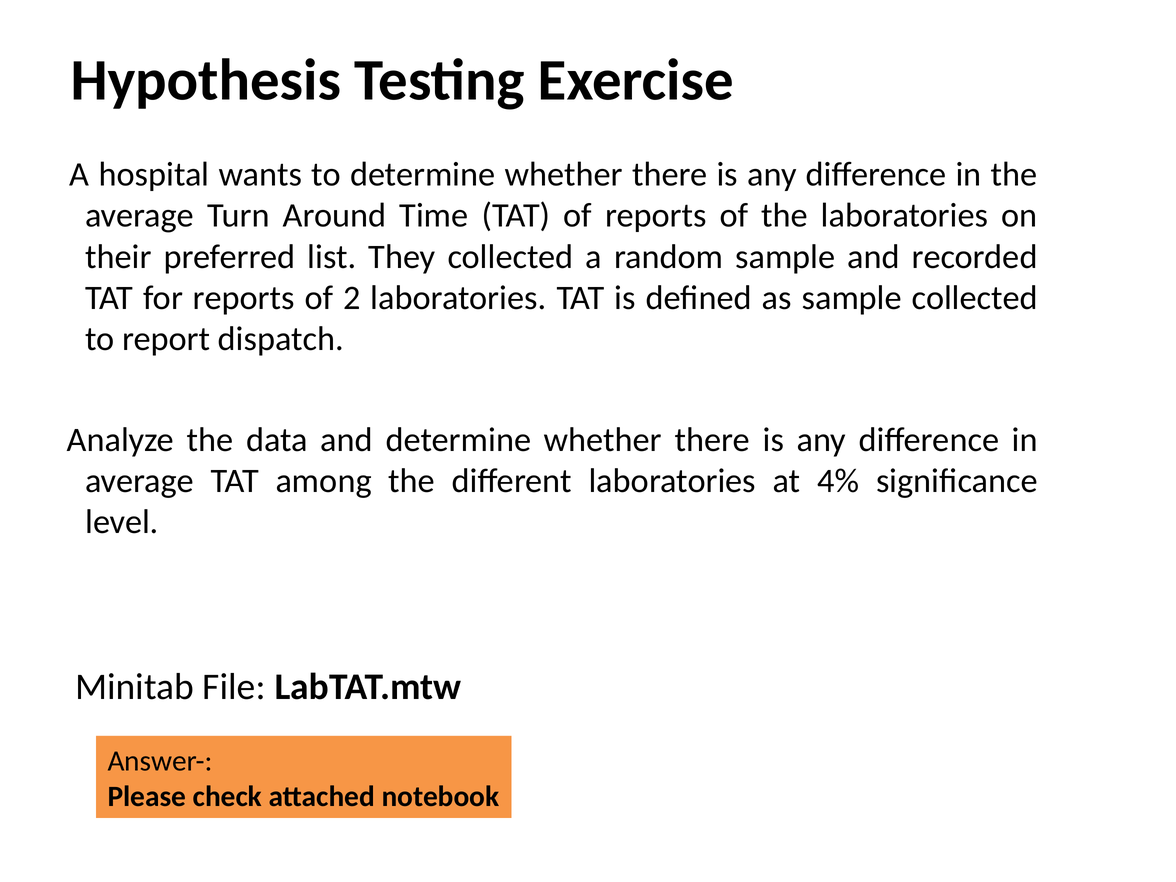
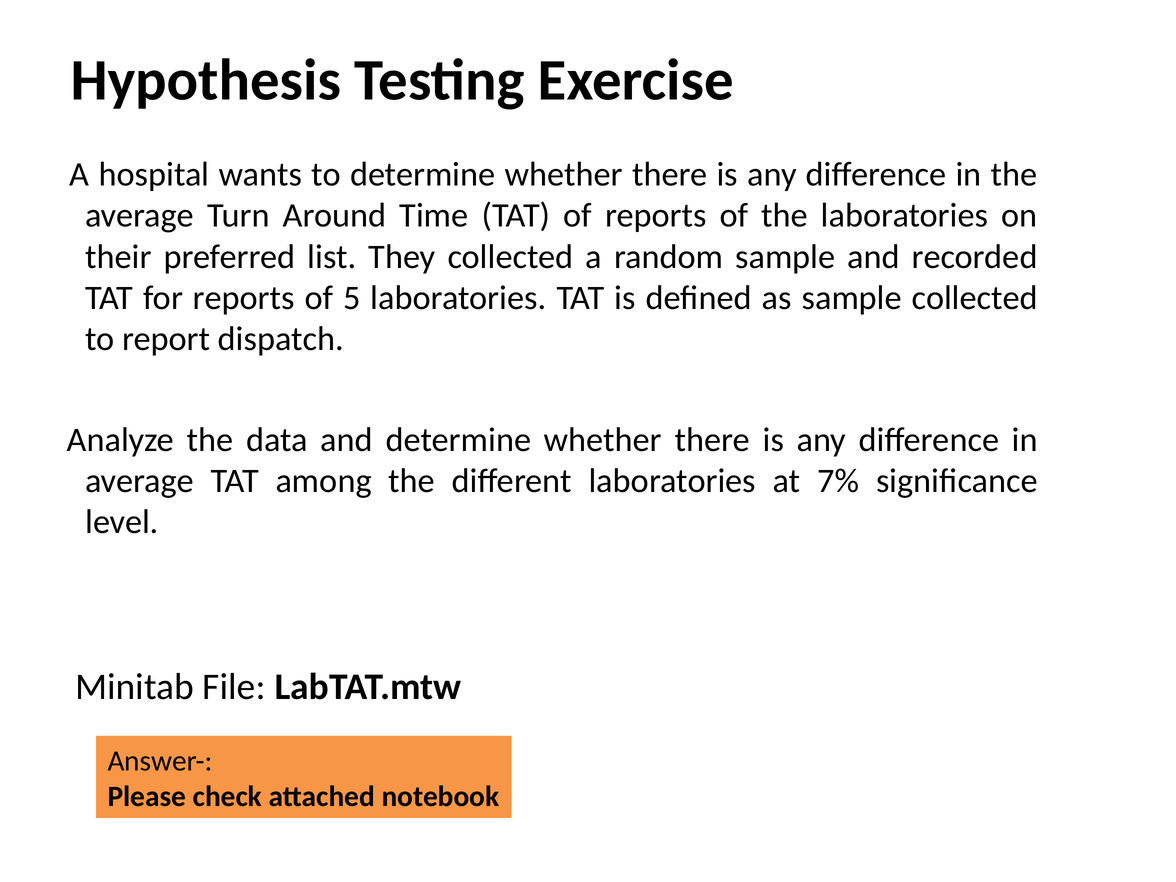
2: 2 -> 5
4%: 4% -> 7%
